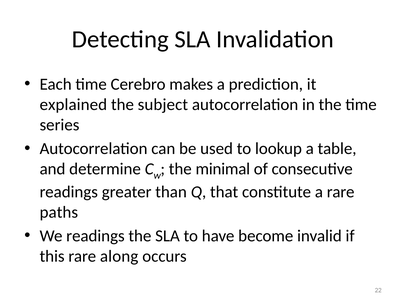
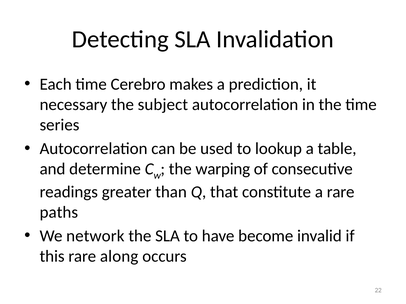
explained: explained -> necessary
minimal: minimal -> warping
We readings: readings -> network
